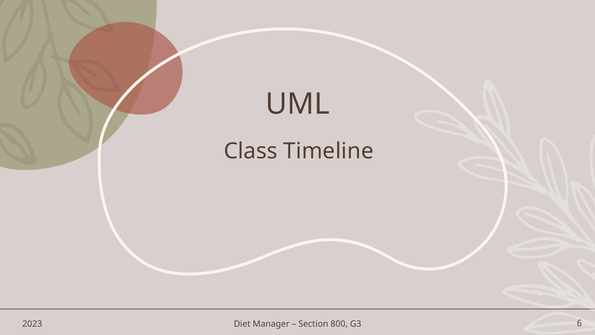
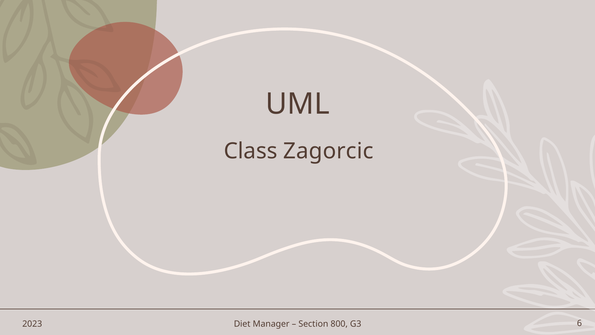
Timeline: Timeline -> Zagorcic
